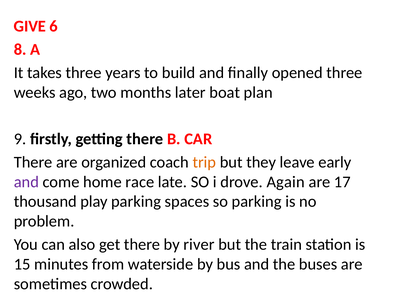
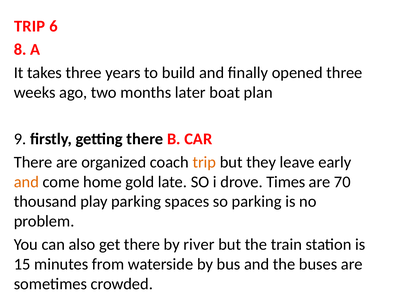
GIVE at (30, 26): GIVE -> TRIP
and at (26, 182) colour: purple -> orange
race: race -> gold
Again: Again -> Times
17: 17 -> 70
